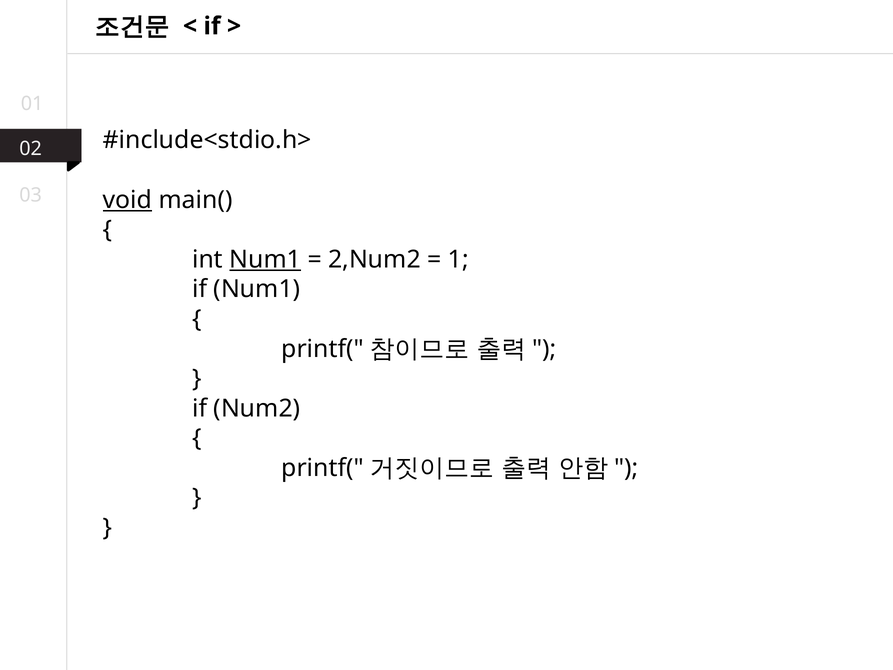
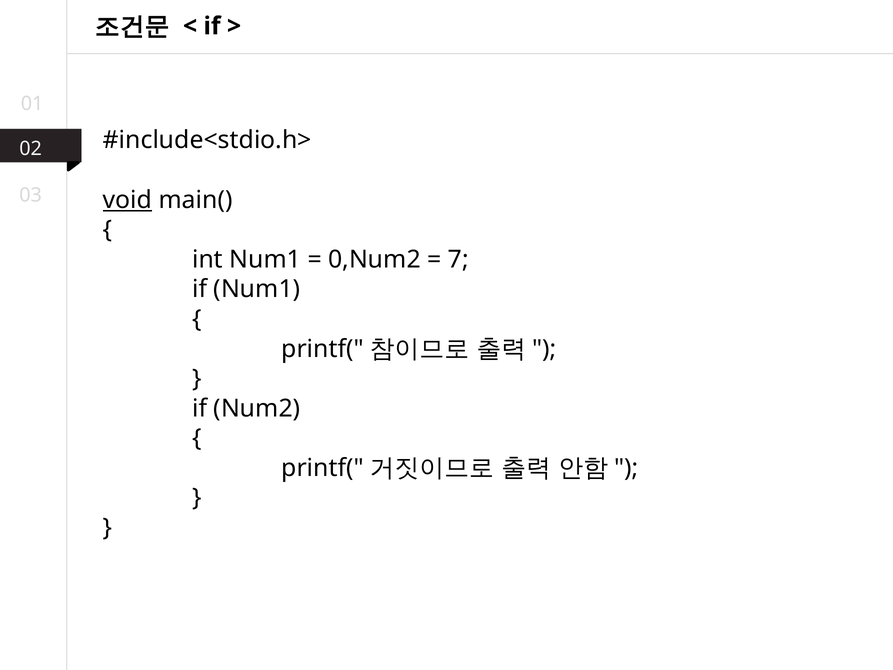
Num1 at (265, 259) underline: present -> none
2,Num2: 2,Num2 -> 0,Num2
1: 1 -> 7
